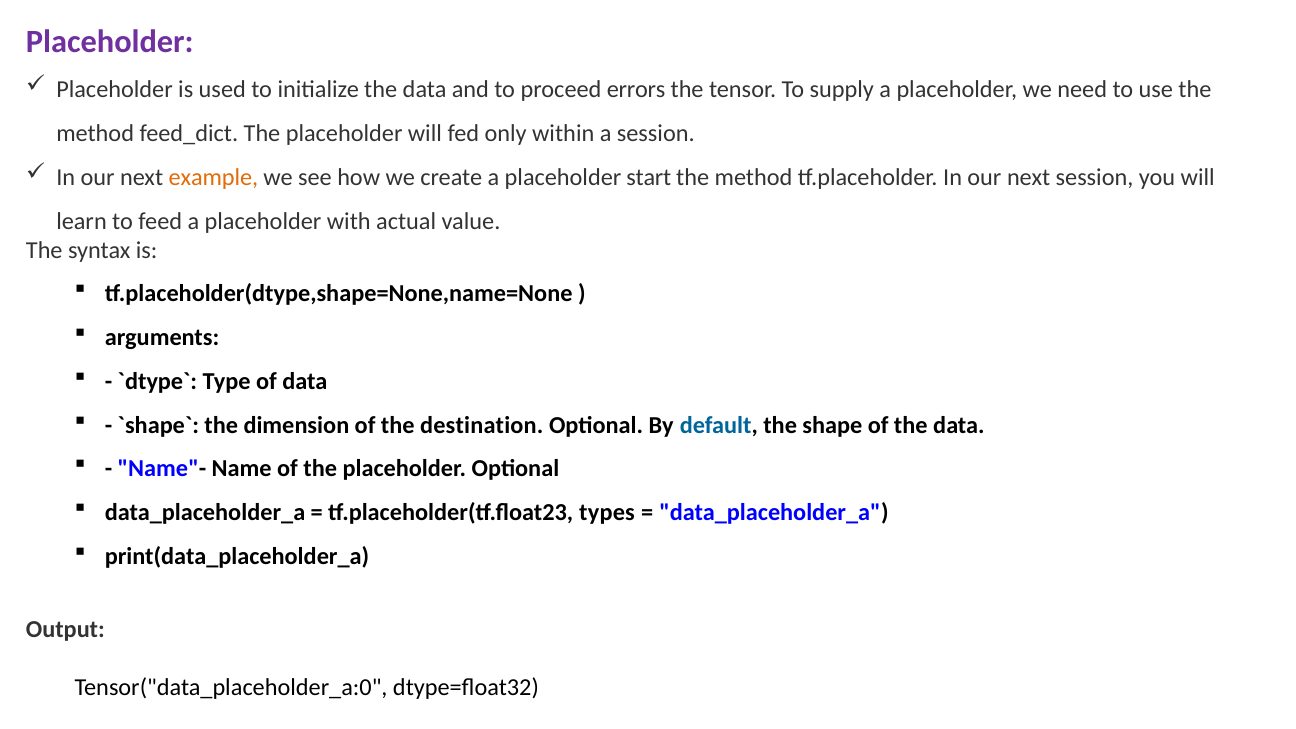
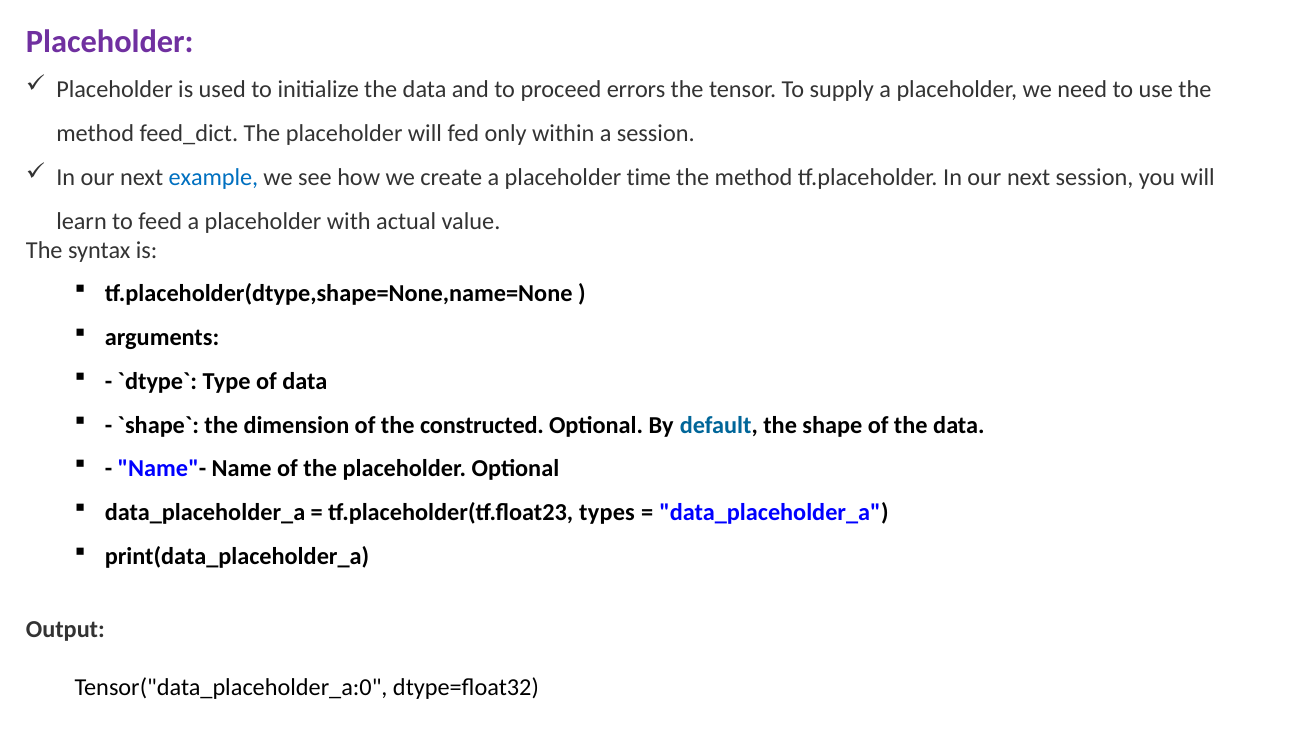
example colour: orange -> blue
start: start -> time
destination: destination -> constructed
